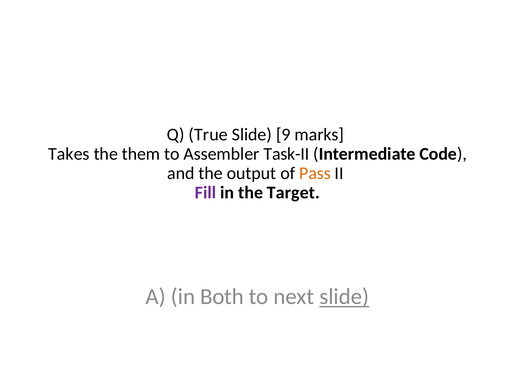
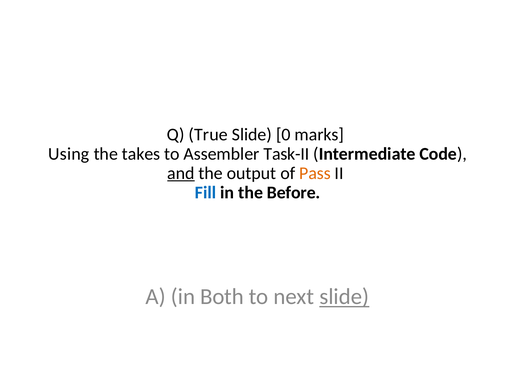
9: 9 -> 0
Takes: Takes -> Using
them: them -> takes
and underline: none -> present
Fill colour: purple -> blue
Target: Target -> Before
